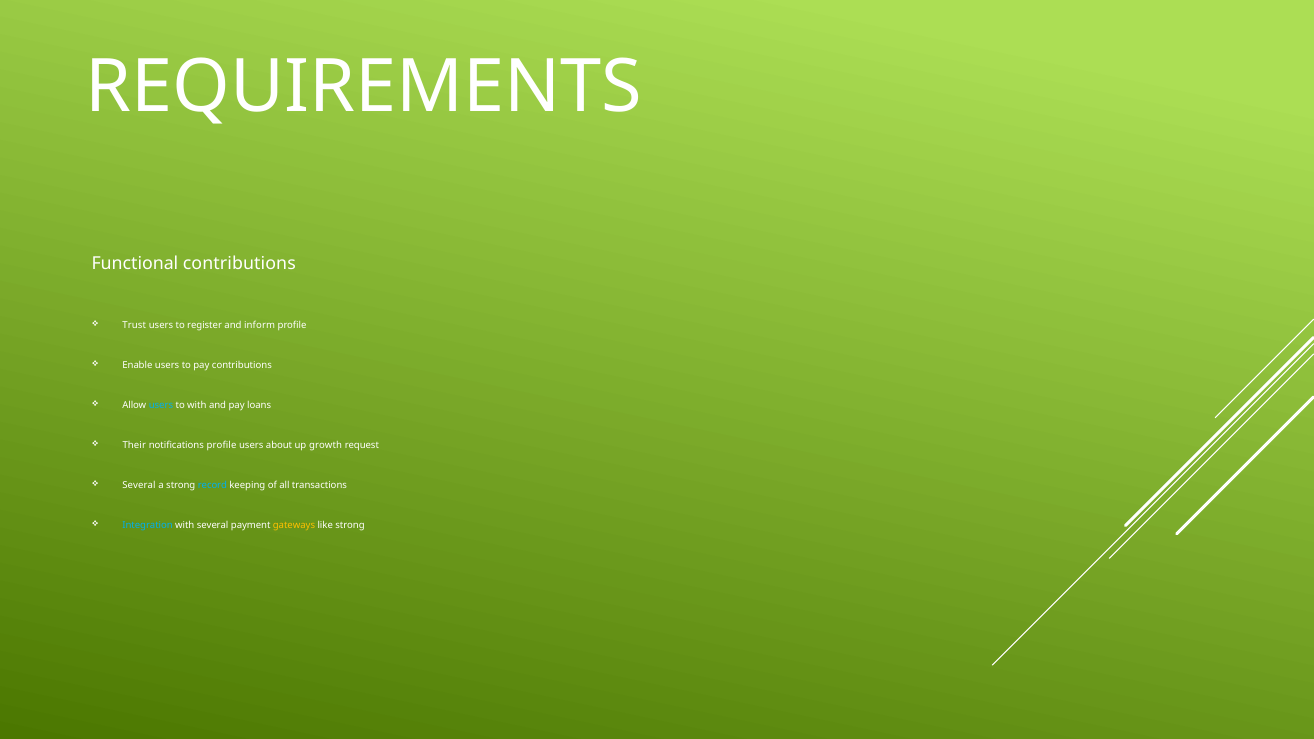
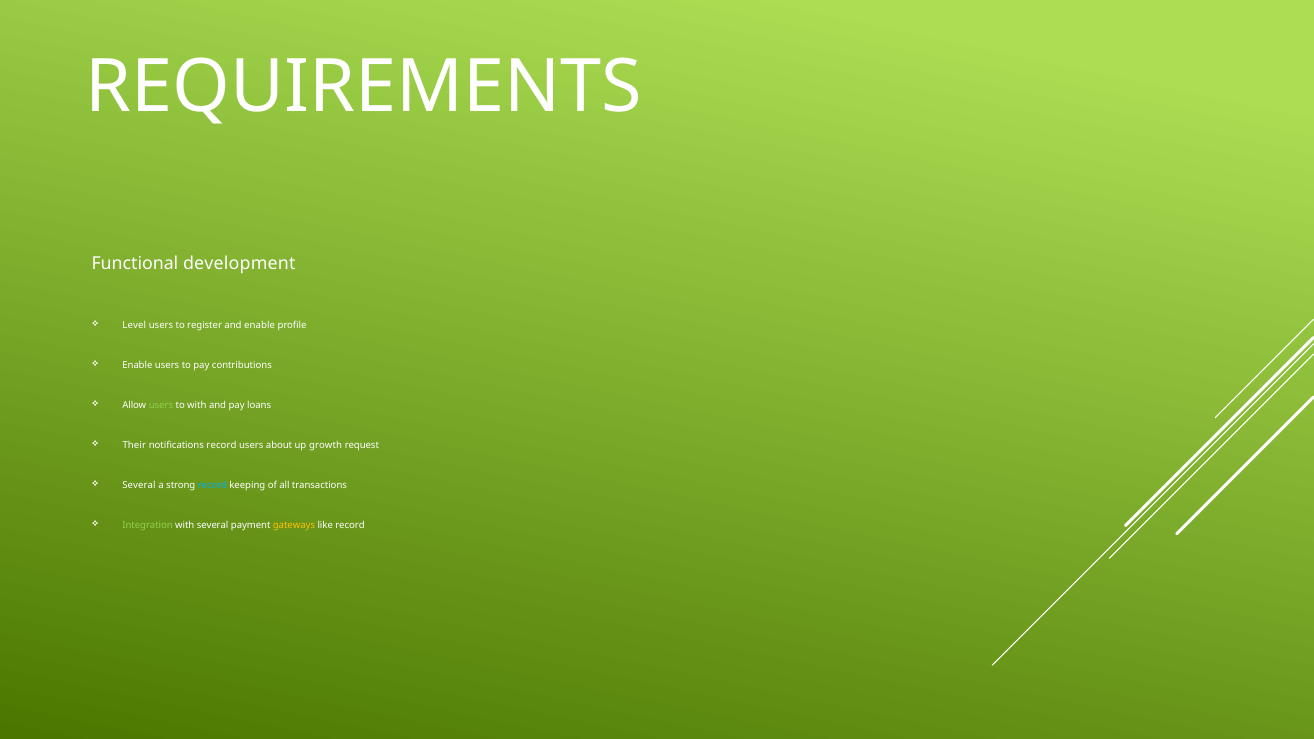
Functional contributions: contributions -> development
Trust: Trust -> Level
and inform: inform -> enable
users at (161, 405) colour: light blue -> light green
notifications profile: profile -> record
Integration colour: light blue -> light green
like strong: strong -> record
